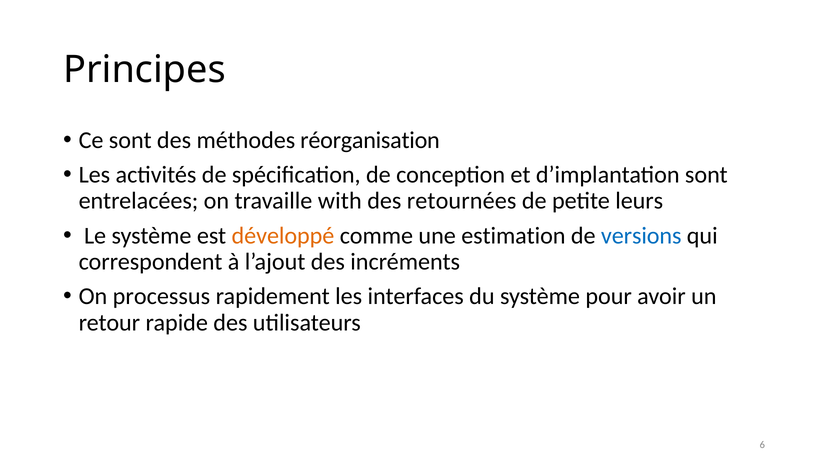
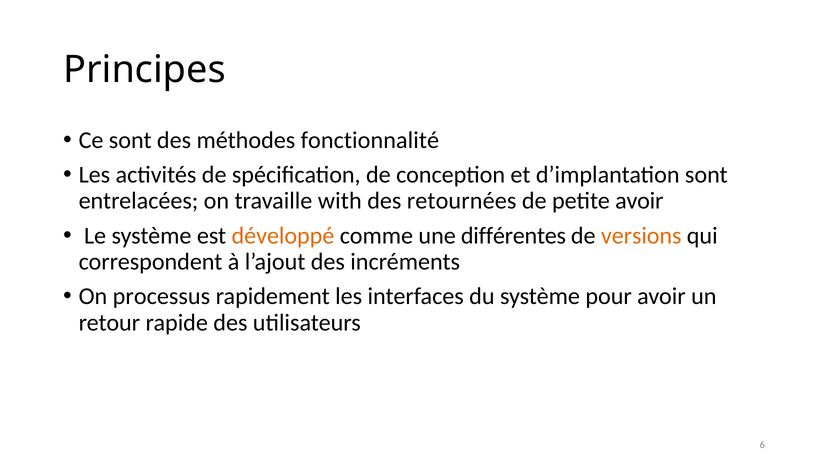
réorganisation: réorganisation -> fonctionnalité
petite leurs: leurs -> avoir
estimation: estimation -> différentes
versions colour: blue -> orange
